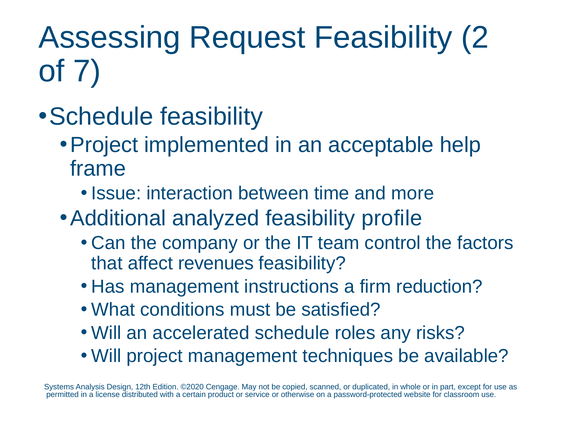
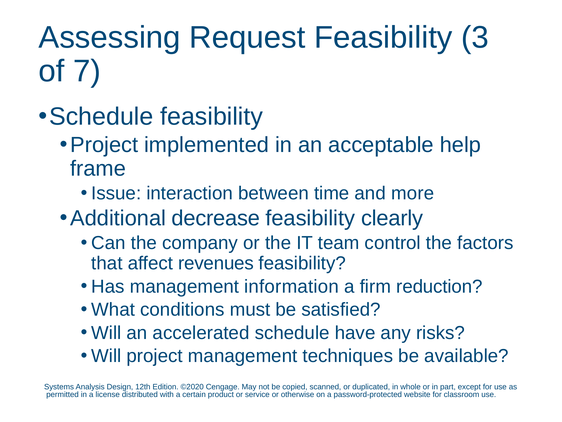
2: 2 -> 3
analyzed: analyzed -> decrease
profile: profile -> clearly
instructions: instructions -> information
roles: roles -> have
